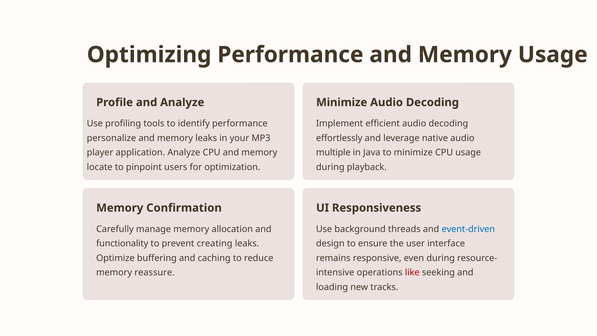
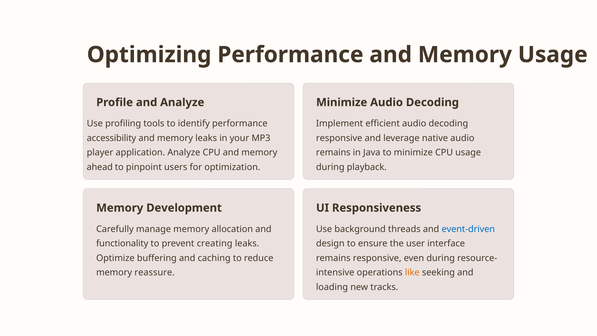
personalize: personalize -> accessibility
effortlessly at (339, 138): effortlessly -> responsive
multiple at (333, 153): multiple -> remains
locate: locate -> ahead
Confirmation: Confirmation -> Development
like colour: red -> orange
